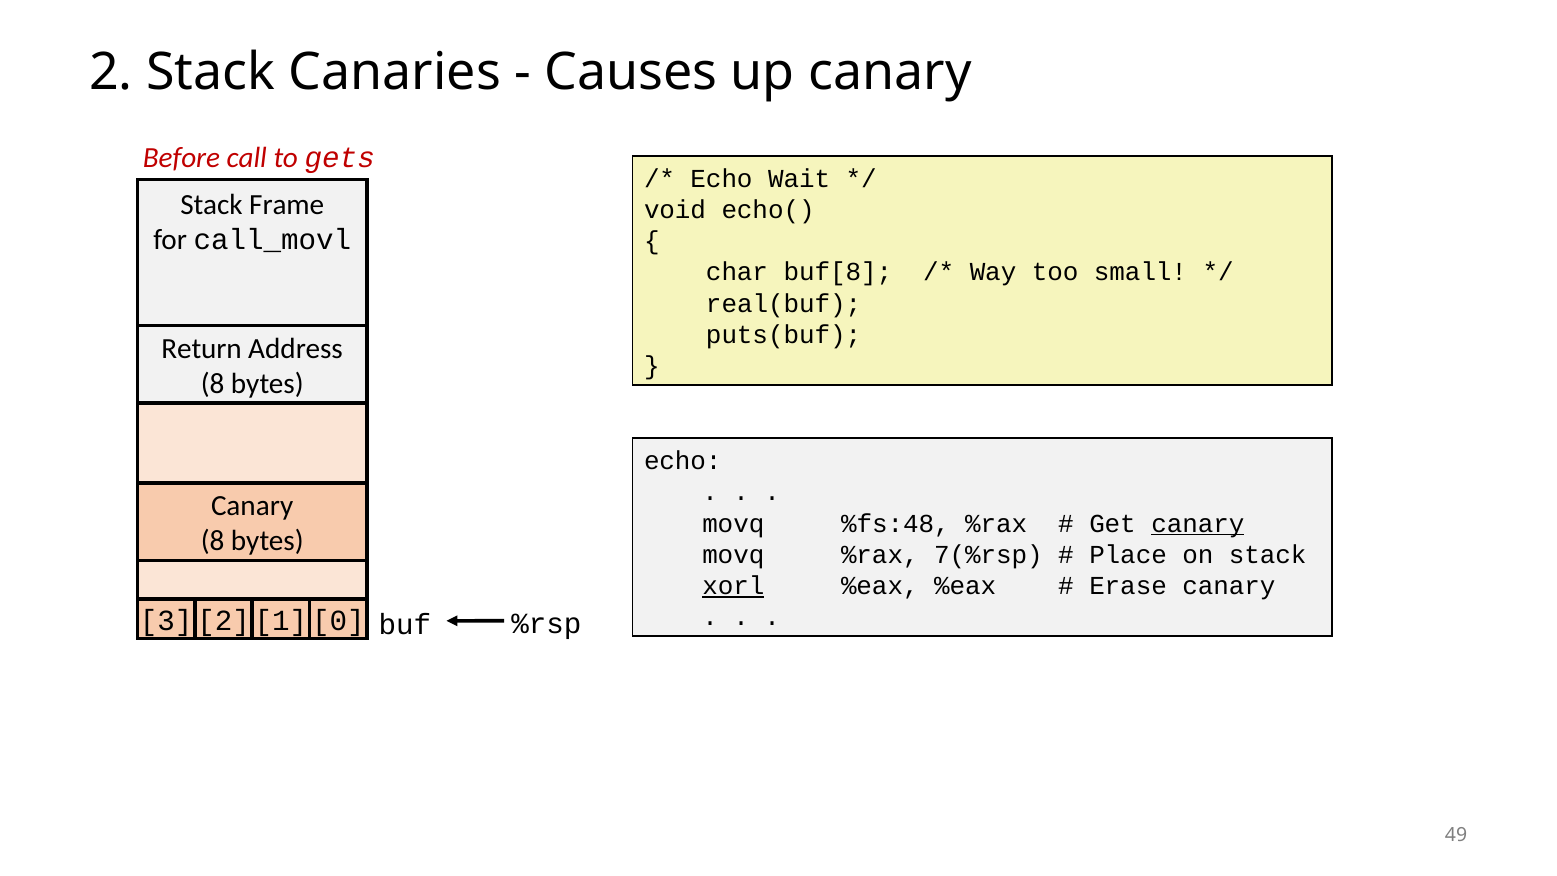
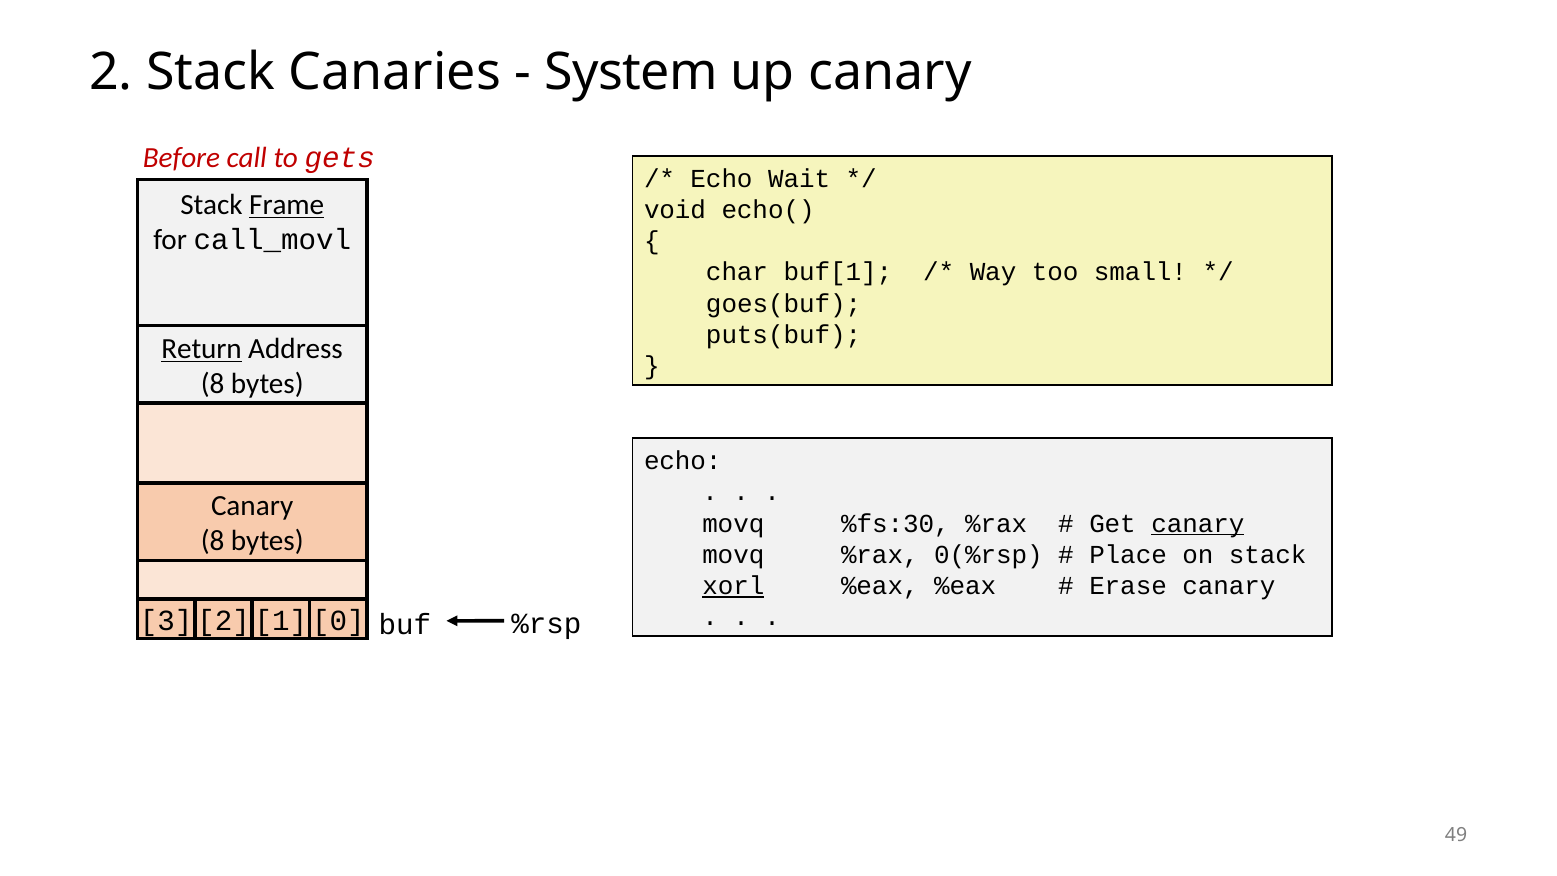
Causes: Causes -> System
Frame underline: none -> present
buf[8: buf[8 -> buf[1
real(buf: real(buf -> goes(buf
Return underline: none -> present
%fs:48: %fs:48 -> %fs:30
7(%rsp: 7(%rsp -> 0(%rsp
